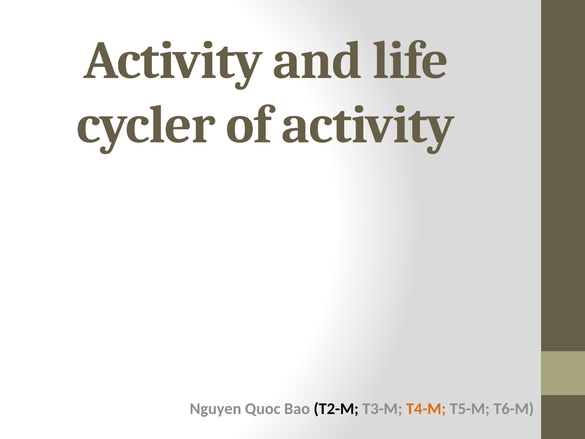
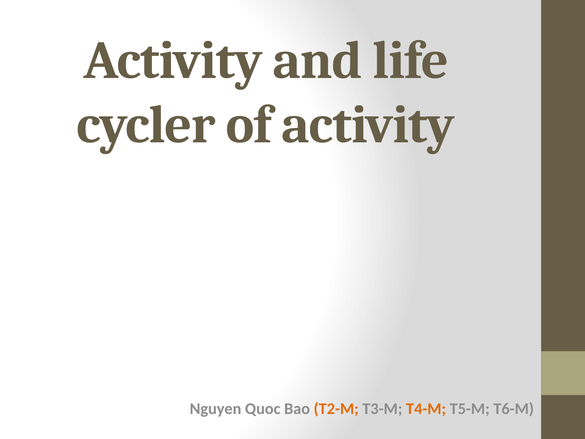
T2-M colour: black -> orange
